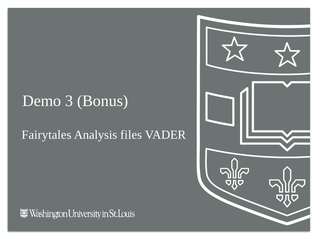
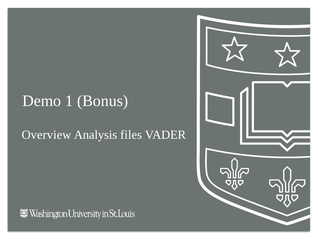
3: 3 -> 1
Fairytales: Fairytales -> Overview
